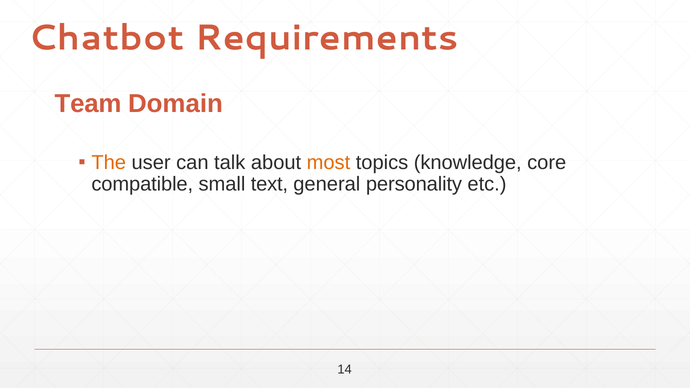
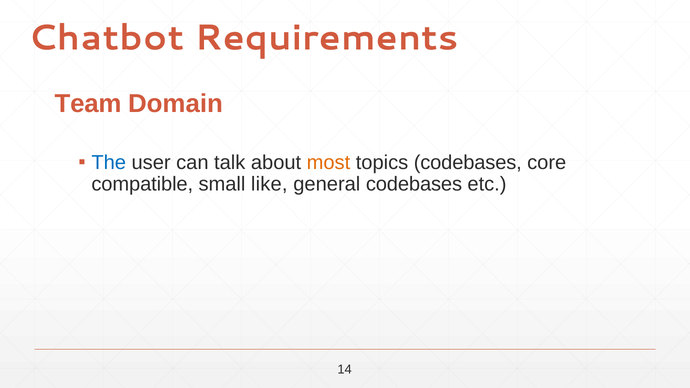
The colour: orange -> blue
topics knowledge: knowledge -> codebases
text: text -> like
general personality: personality -> codebases
